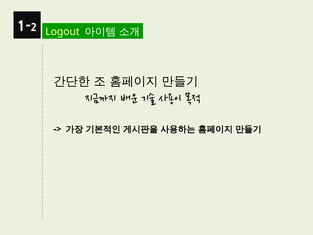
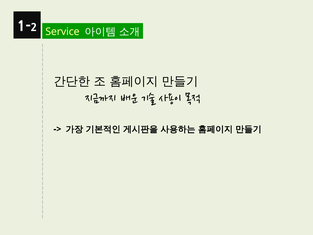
Logout: Logout -> Service
